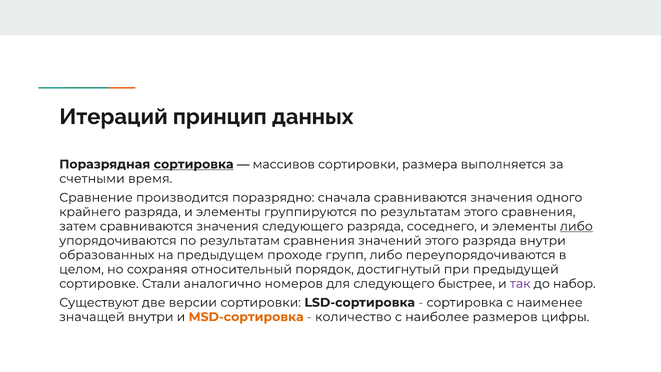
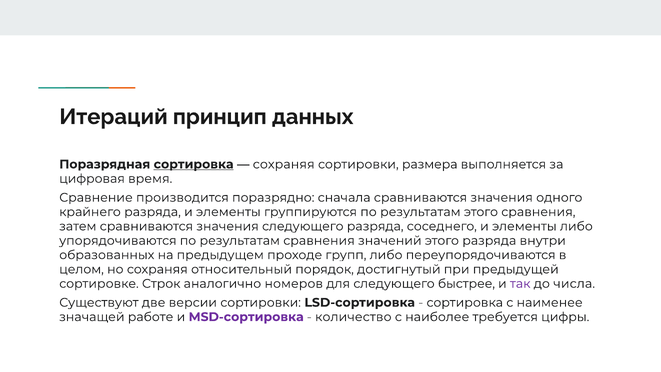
массивов at (284, 164): массивов -> сохраняя
счетными: счетными -> цифровая
либо at (576, 226) underline: present -> none
Стали: Стали -> Строк
набор: набор -> числа
значащей внутри: внутри -> работе
MSD-сортировка colour: orange -> purple
размеров: размеров -> требуется
